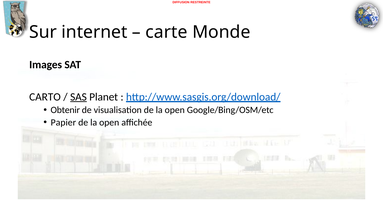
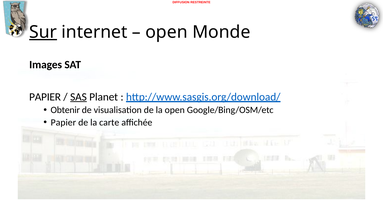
Sur underline: none -> present
carte at (166, 32): carte -> open
CARTO at (45, 97): CARTO -> PAPIER
open at (109, 123): open -> carte
